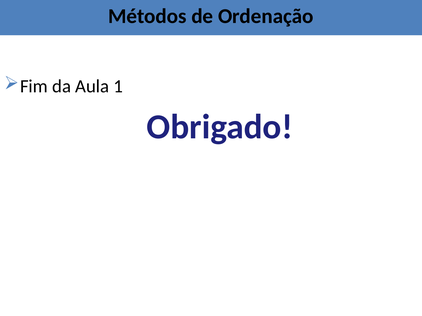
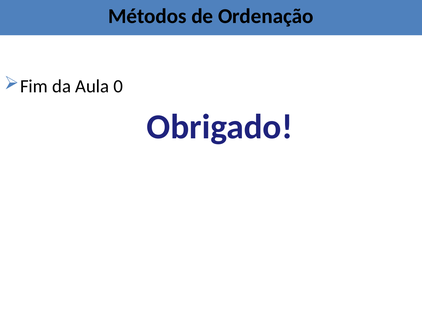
1: 1 -> 0
